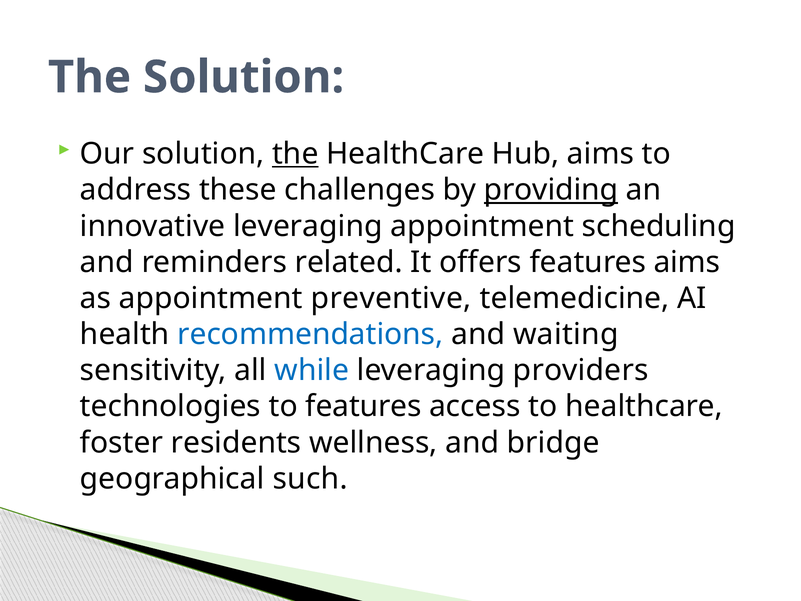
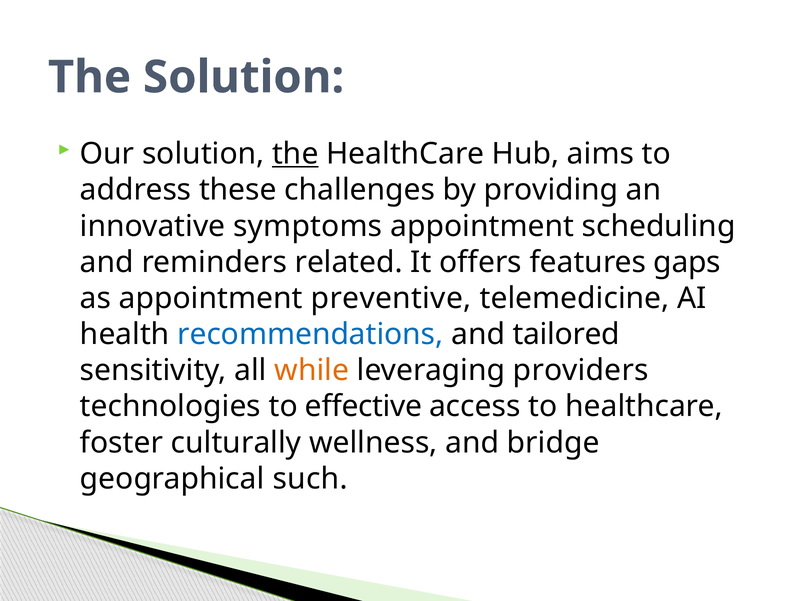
providing underline: present -> none
innovative leveraging: leveraging -> symptoms
features aims: aims -> gaps
waiting: waiting -> tailored
while colour: blue -> orange
to features: features -> effective
residents: residents -> culturally
